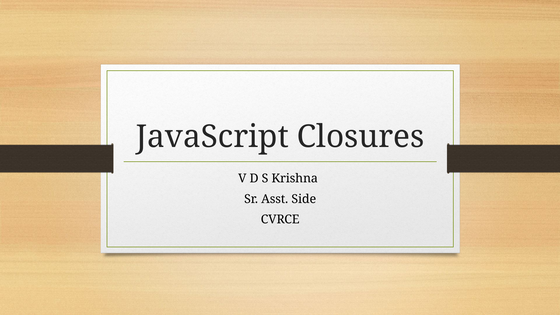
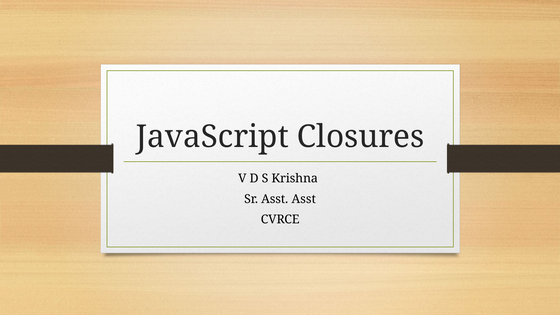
Asst Side: Side -> Asst
